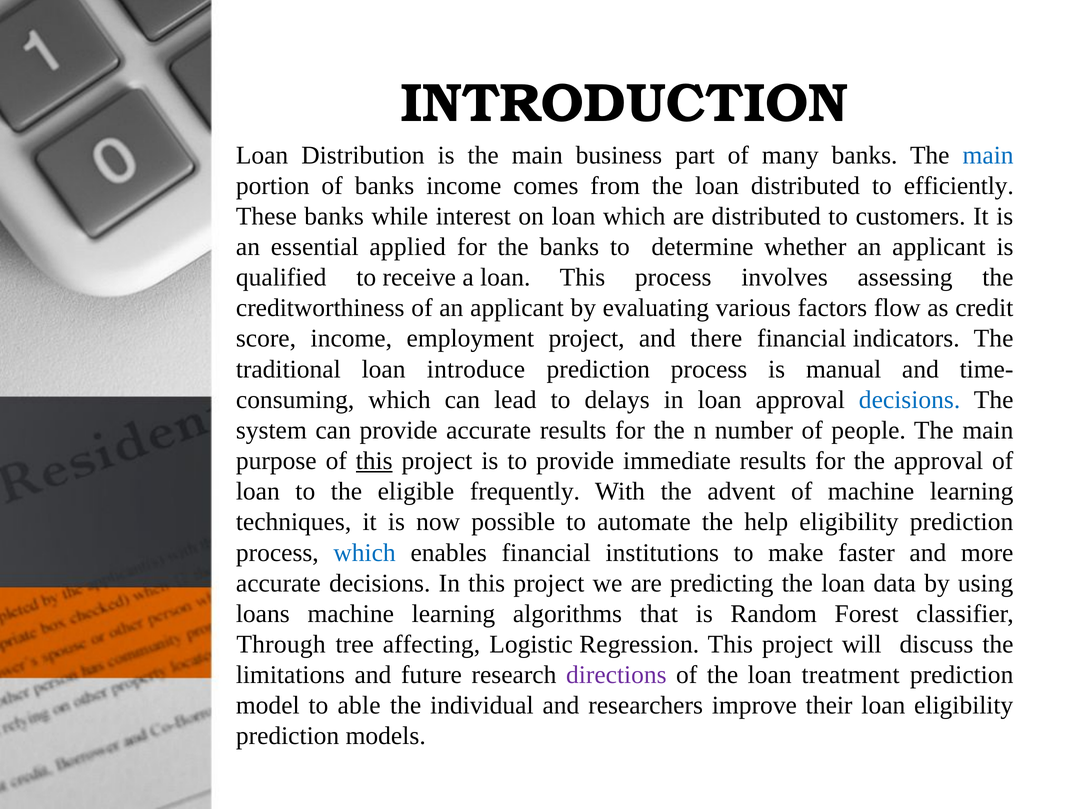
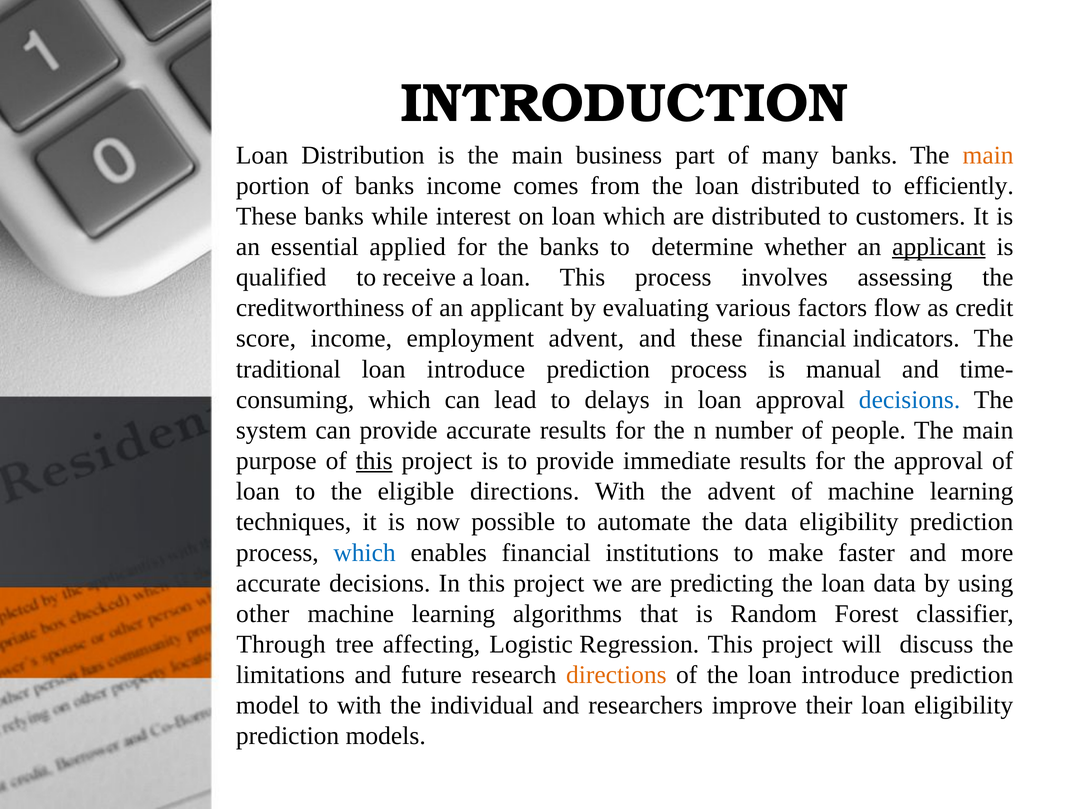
main at (988, 155) colour: blue -> orange
applicant at (939, 247) underline: none -> present
employment project: project -> advent
and there: there -> these
eligible frequently: frequently -> directions
the help: help -> data
loans: loans -> other
directions at (616, 675) colour: purple -> orange
the loan treatment: treatment -> introduce
to able: able -> with
